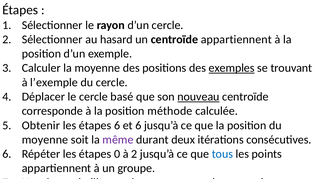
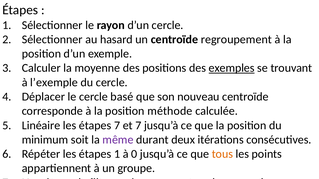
centroïde appartiennent: appartiennent -> regroupement
nouveau underline: present -> none
Obtenir: Obtenir -> Linéaire
étapes 6: 6 -> 7
et 6: 6 -> 7
moyenne at (45, 140): moyenne -> minimum
étapes 0: 0 -> 1
à 2: 2 -> 0
tous at (222, 154) colour: blue -> orange
